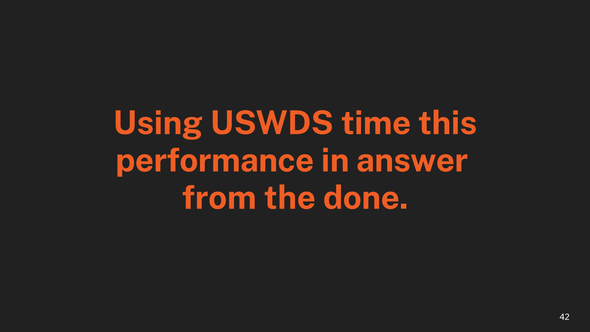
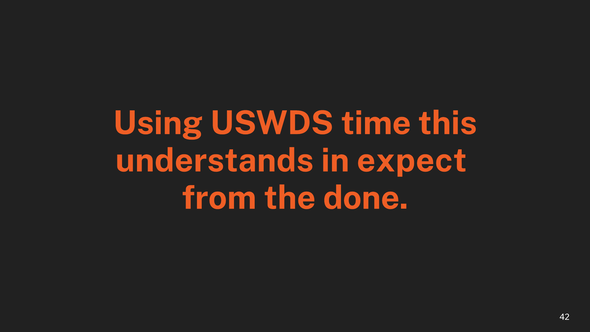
performance: performance -> understands
answer: answer -> expect
